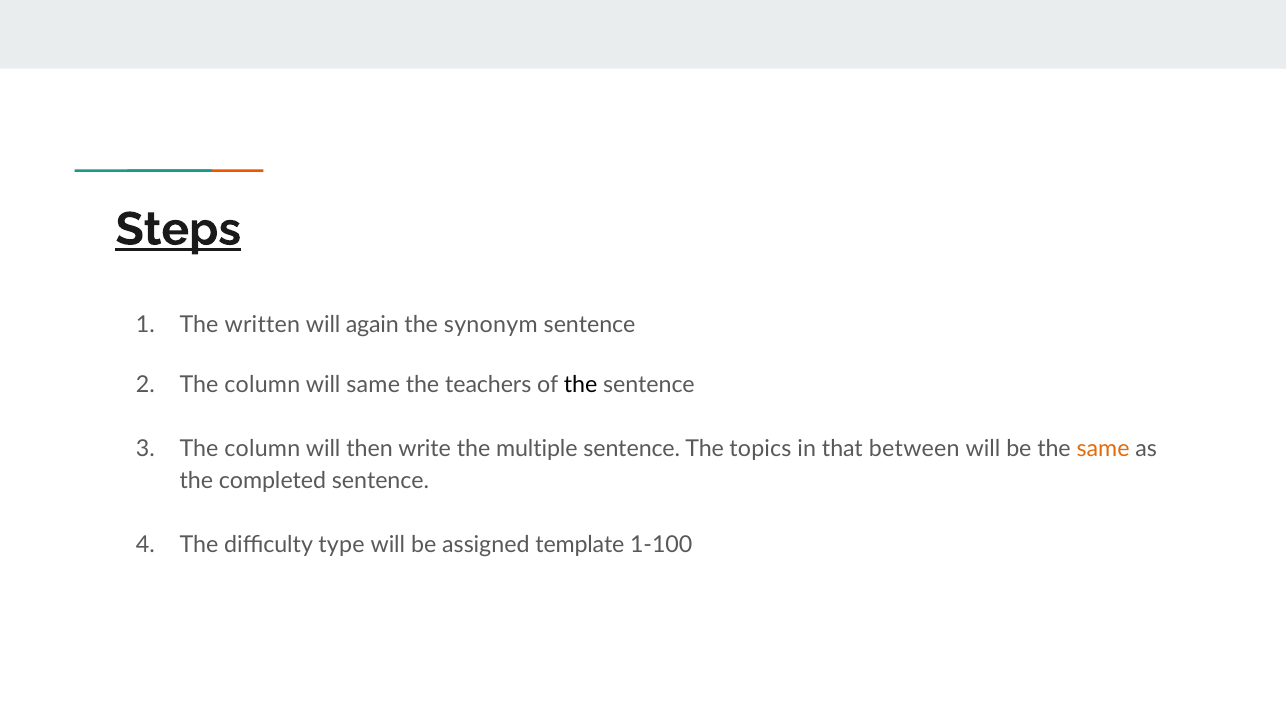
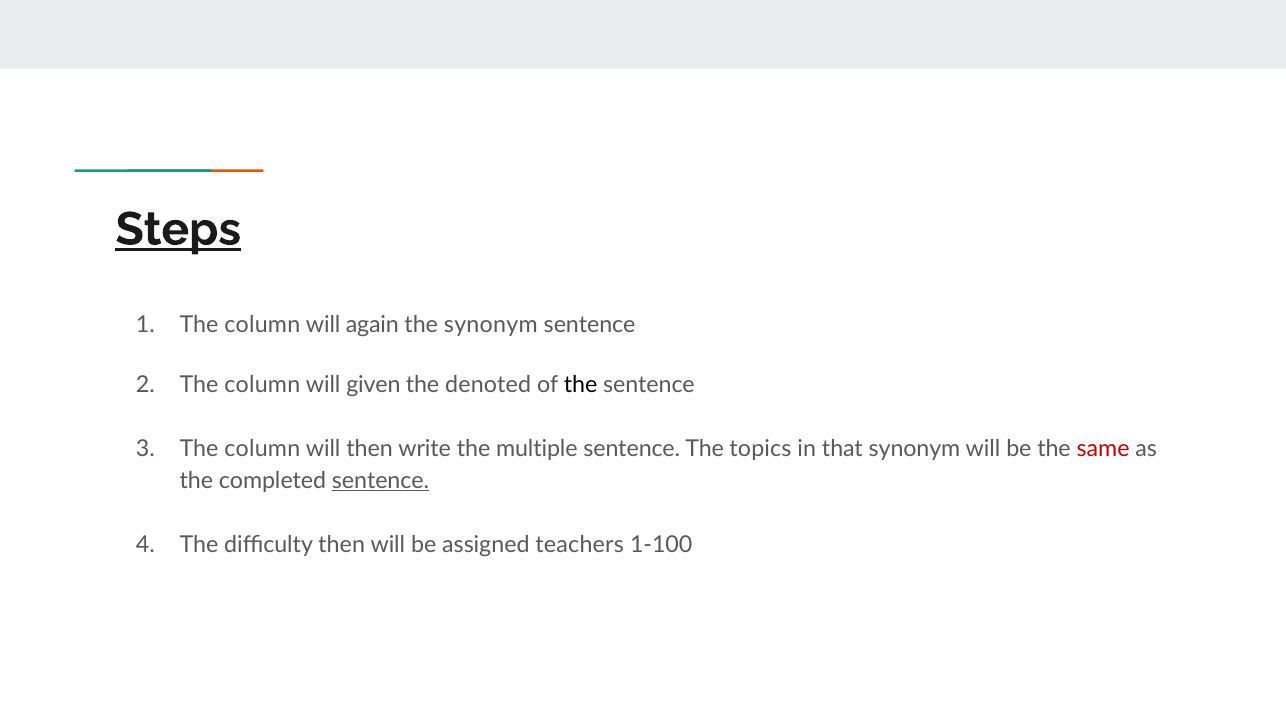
written at (262, 325): written -> column
will same: same -> given
teachers: teachers -> denoted
that between: between -> synonym
same at (1103, 449) colour: orange -> red
sentence at (381, 481) underline: none -> present
difficulty type: type -> then
template: template -> teachers
